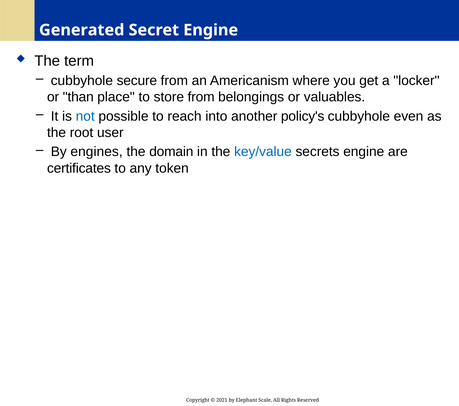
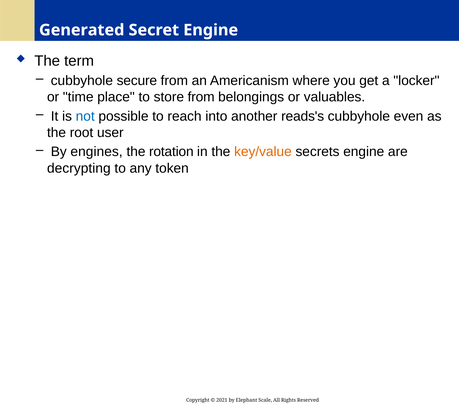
than: than -> time
policy's: policy's -> reads's
domain: domain -> rotation
key/value colour: blue -> orange
certificates: certificates -> decrypting
